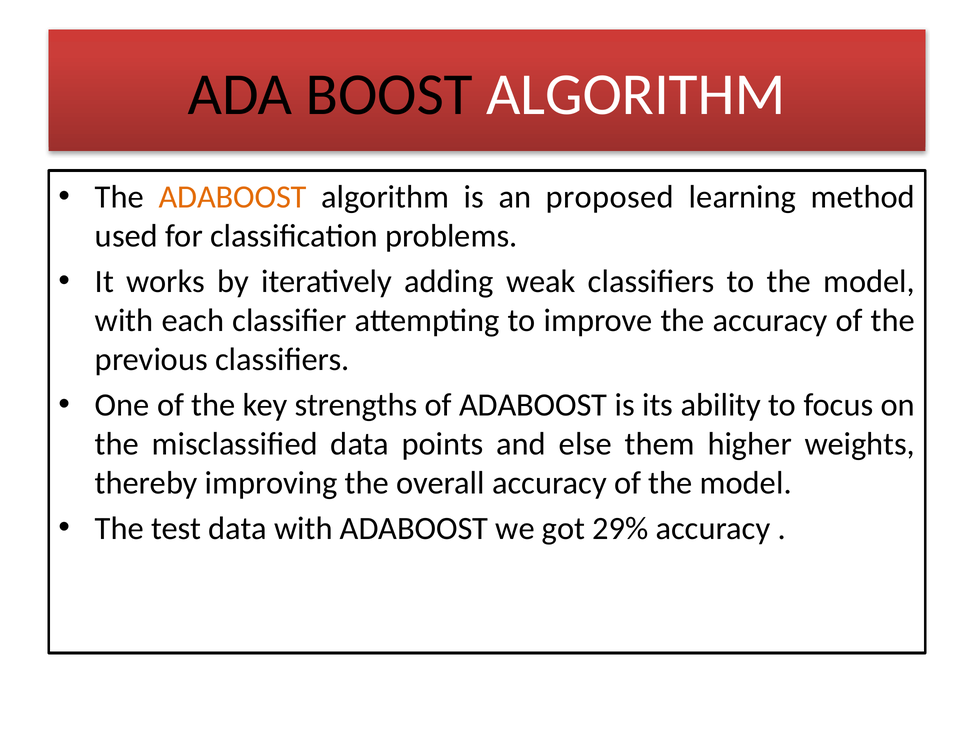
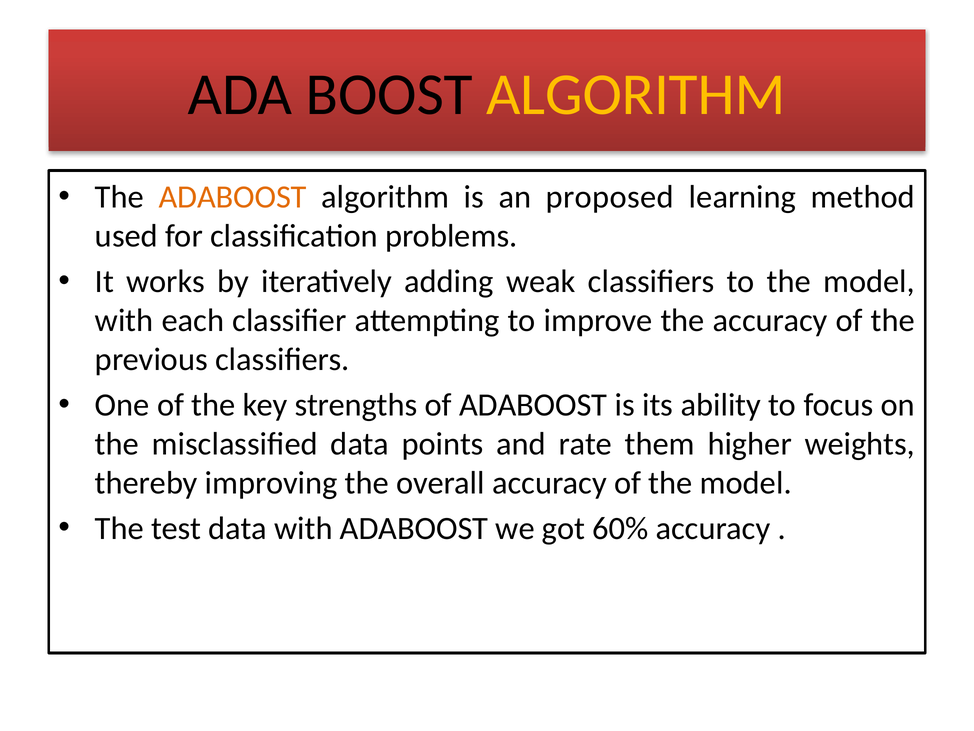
ALGORITHM at (636, 94) colour: white -> yellow
else: else -> rate
29%: 29% -> 60%
